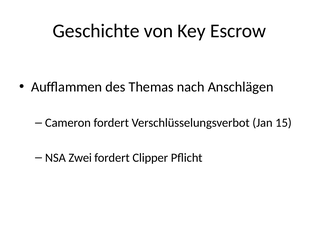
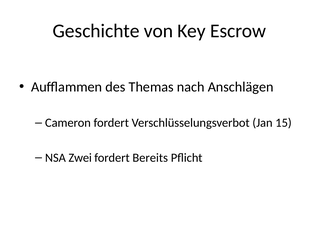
Clipper: Clipper -> Bereits
